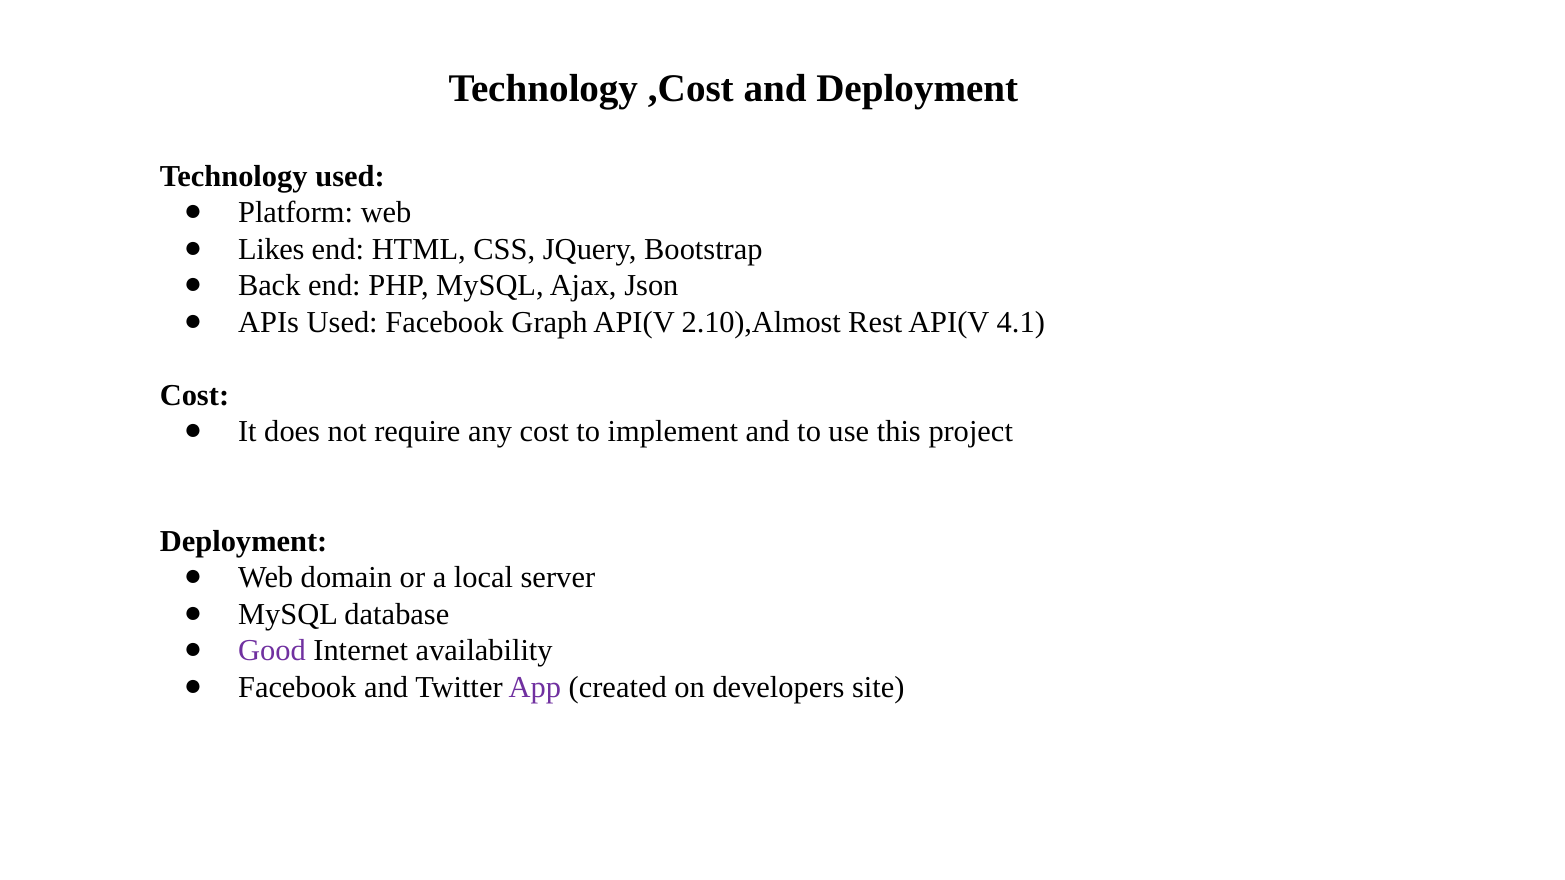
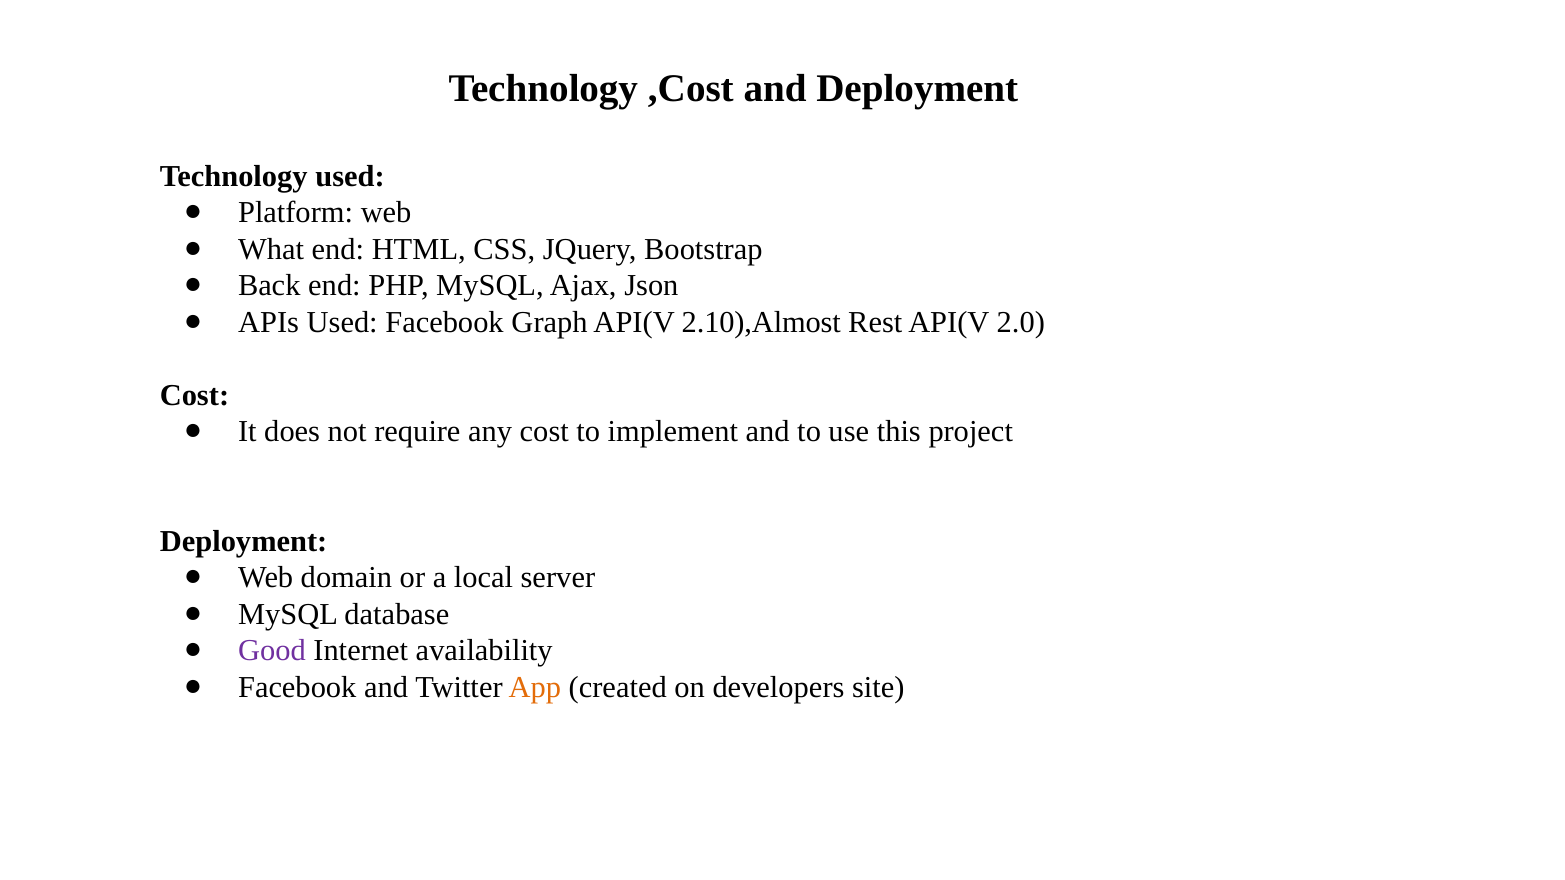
Likes: Likes -> What
4.1: 4.1 -> 2.0
App colour: purple -> orange
